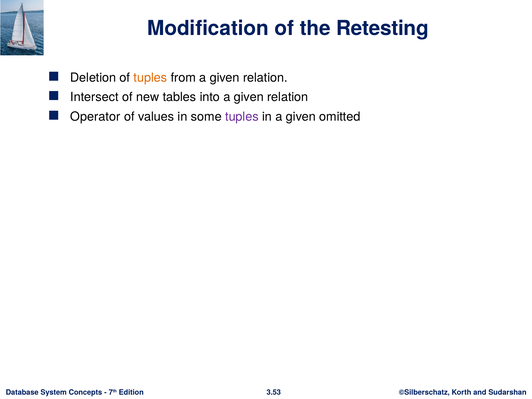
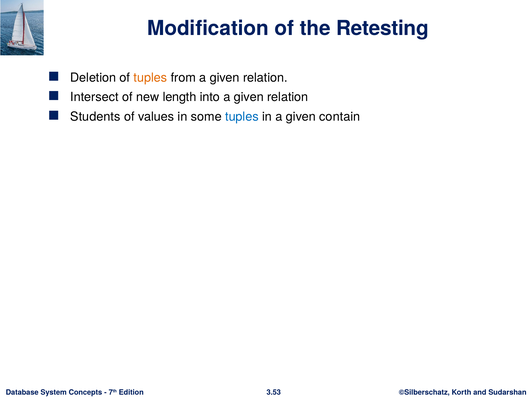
tables: tables -> length
Operator: Operator -> Students
tuples at (242, 117) colour: purple -> blue
omitted: omitted -> contain
